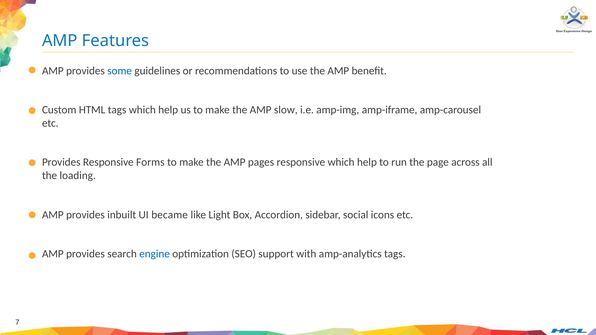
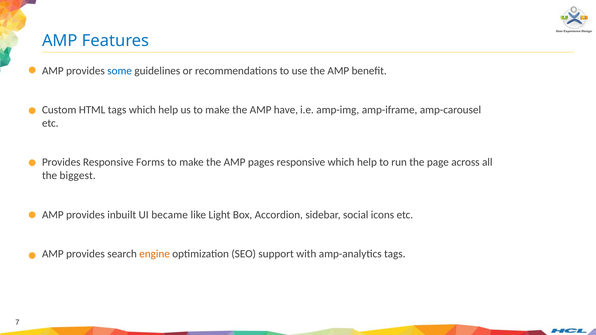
slow: slow -> have
loading: loading -> biggest
engine colour: blue -> orange
